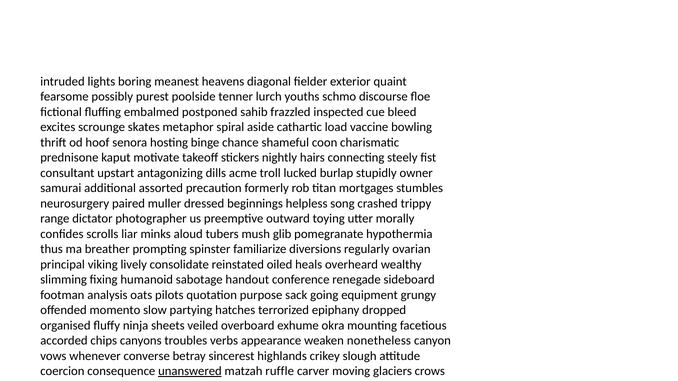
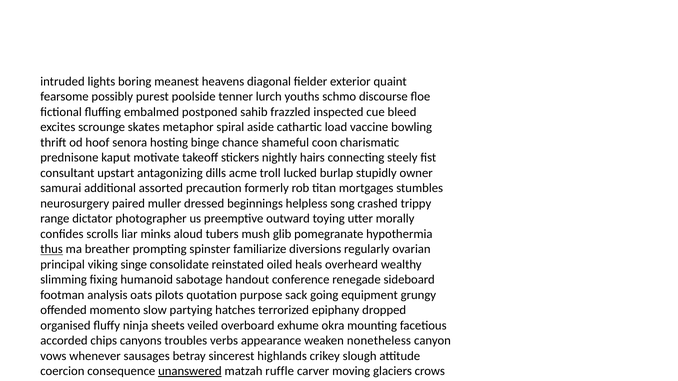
thus underline: none -> present
lively: lively -> singe
converse: converse -> sausages
